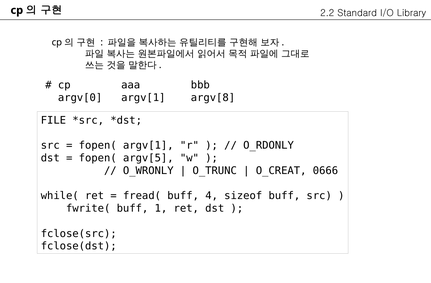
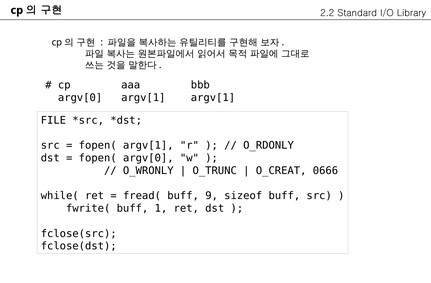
argv[1 argv[8: argv[8 -> argv[1
fopen( argv[5: argv[5 -> argv[0
4: 4 -> 9
